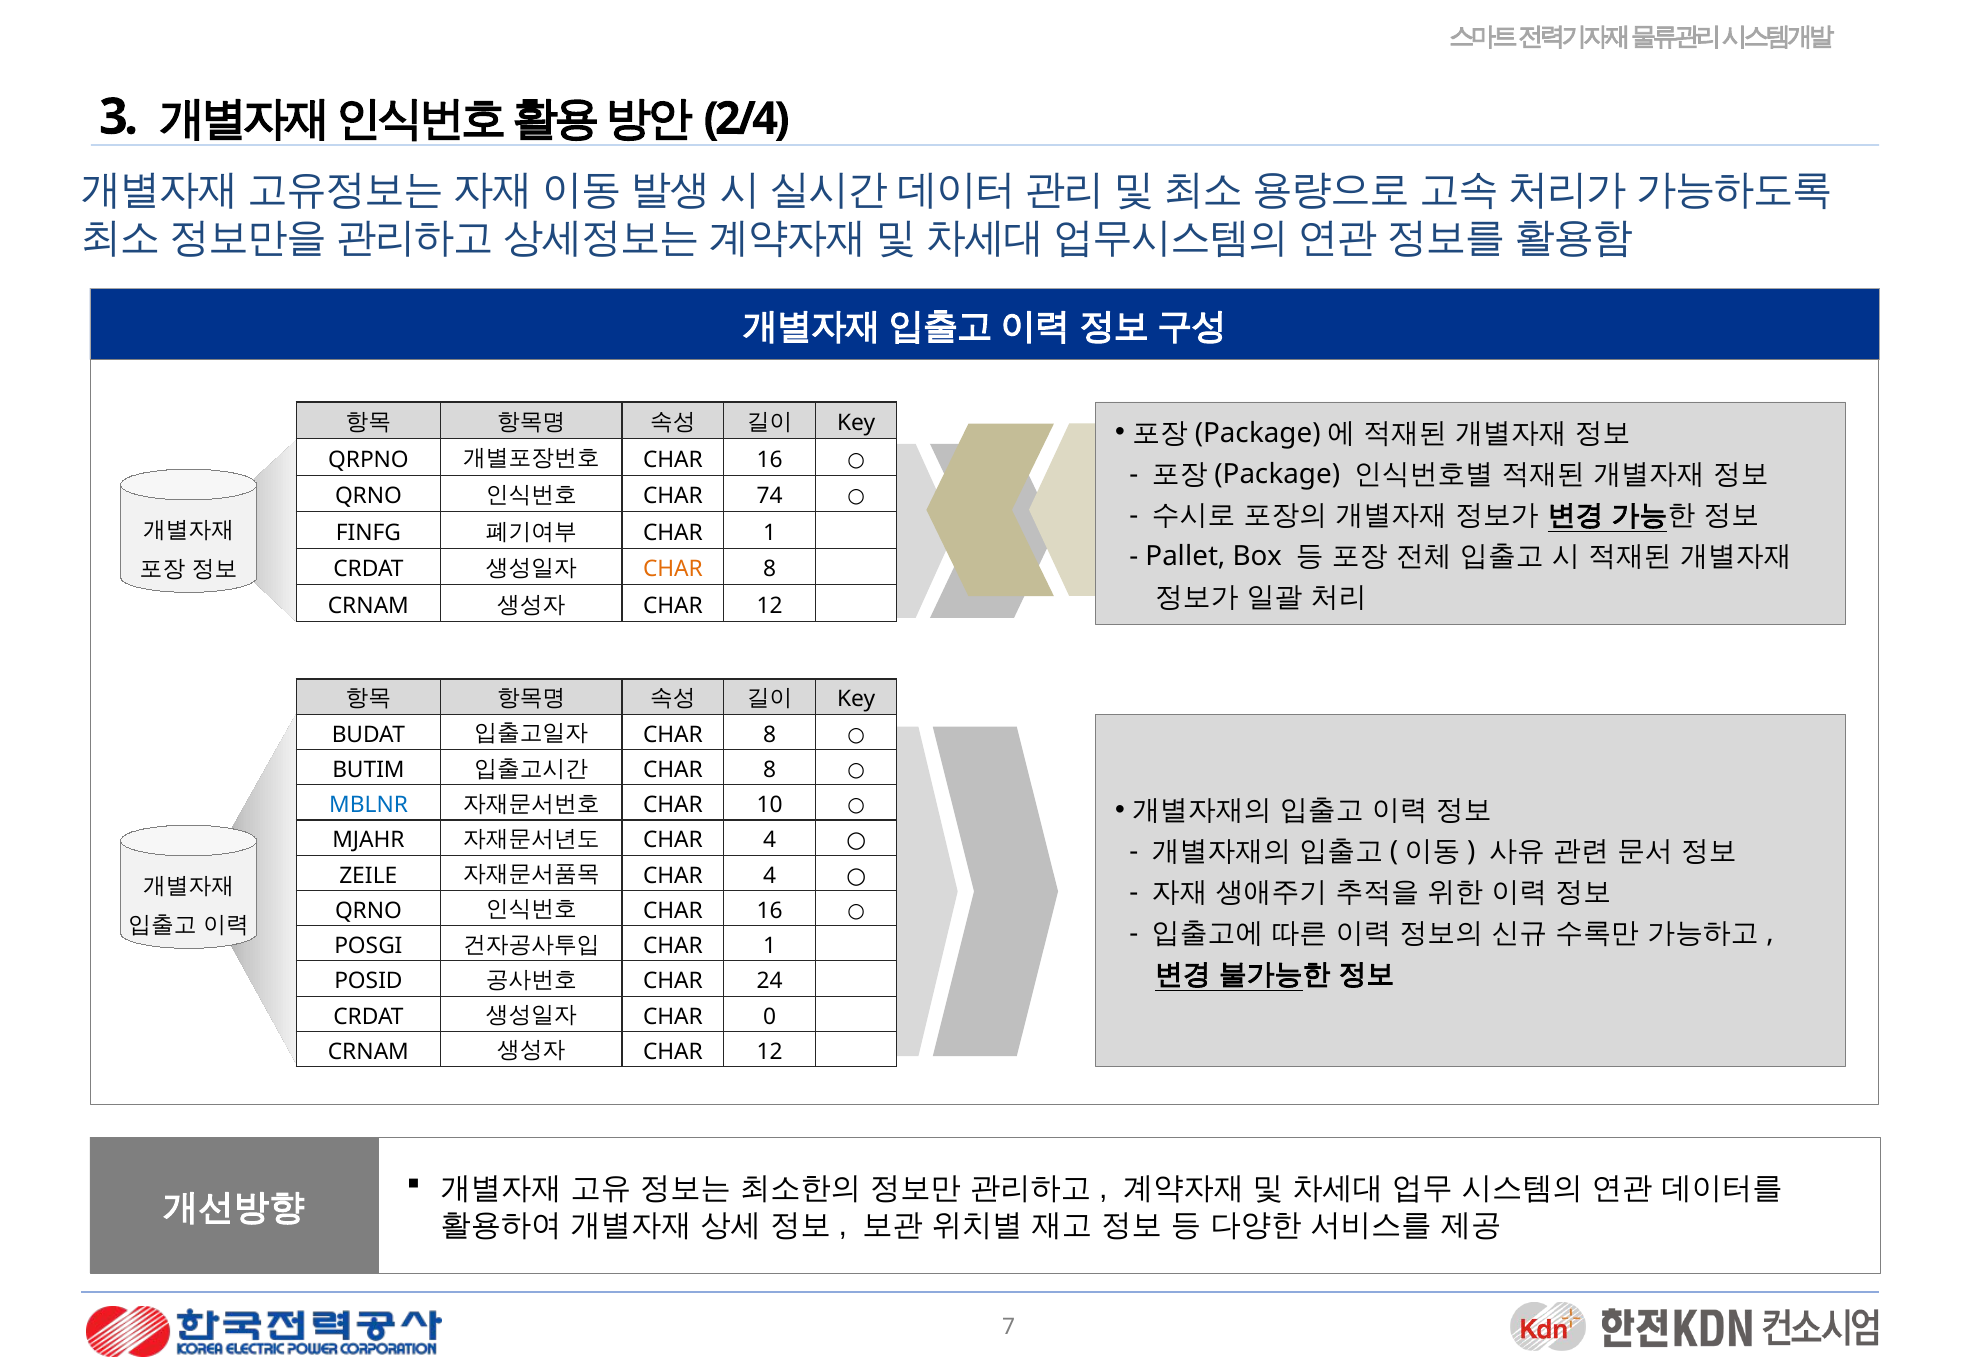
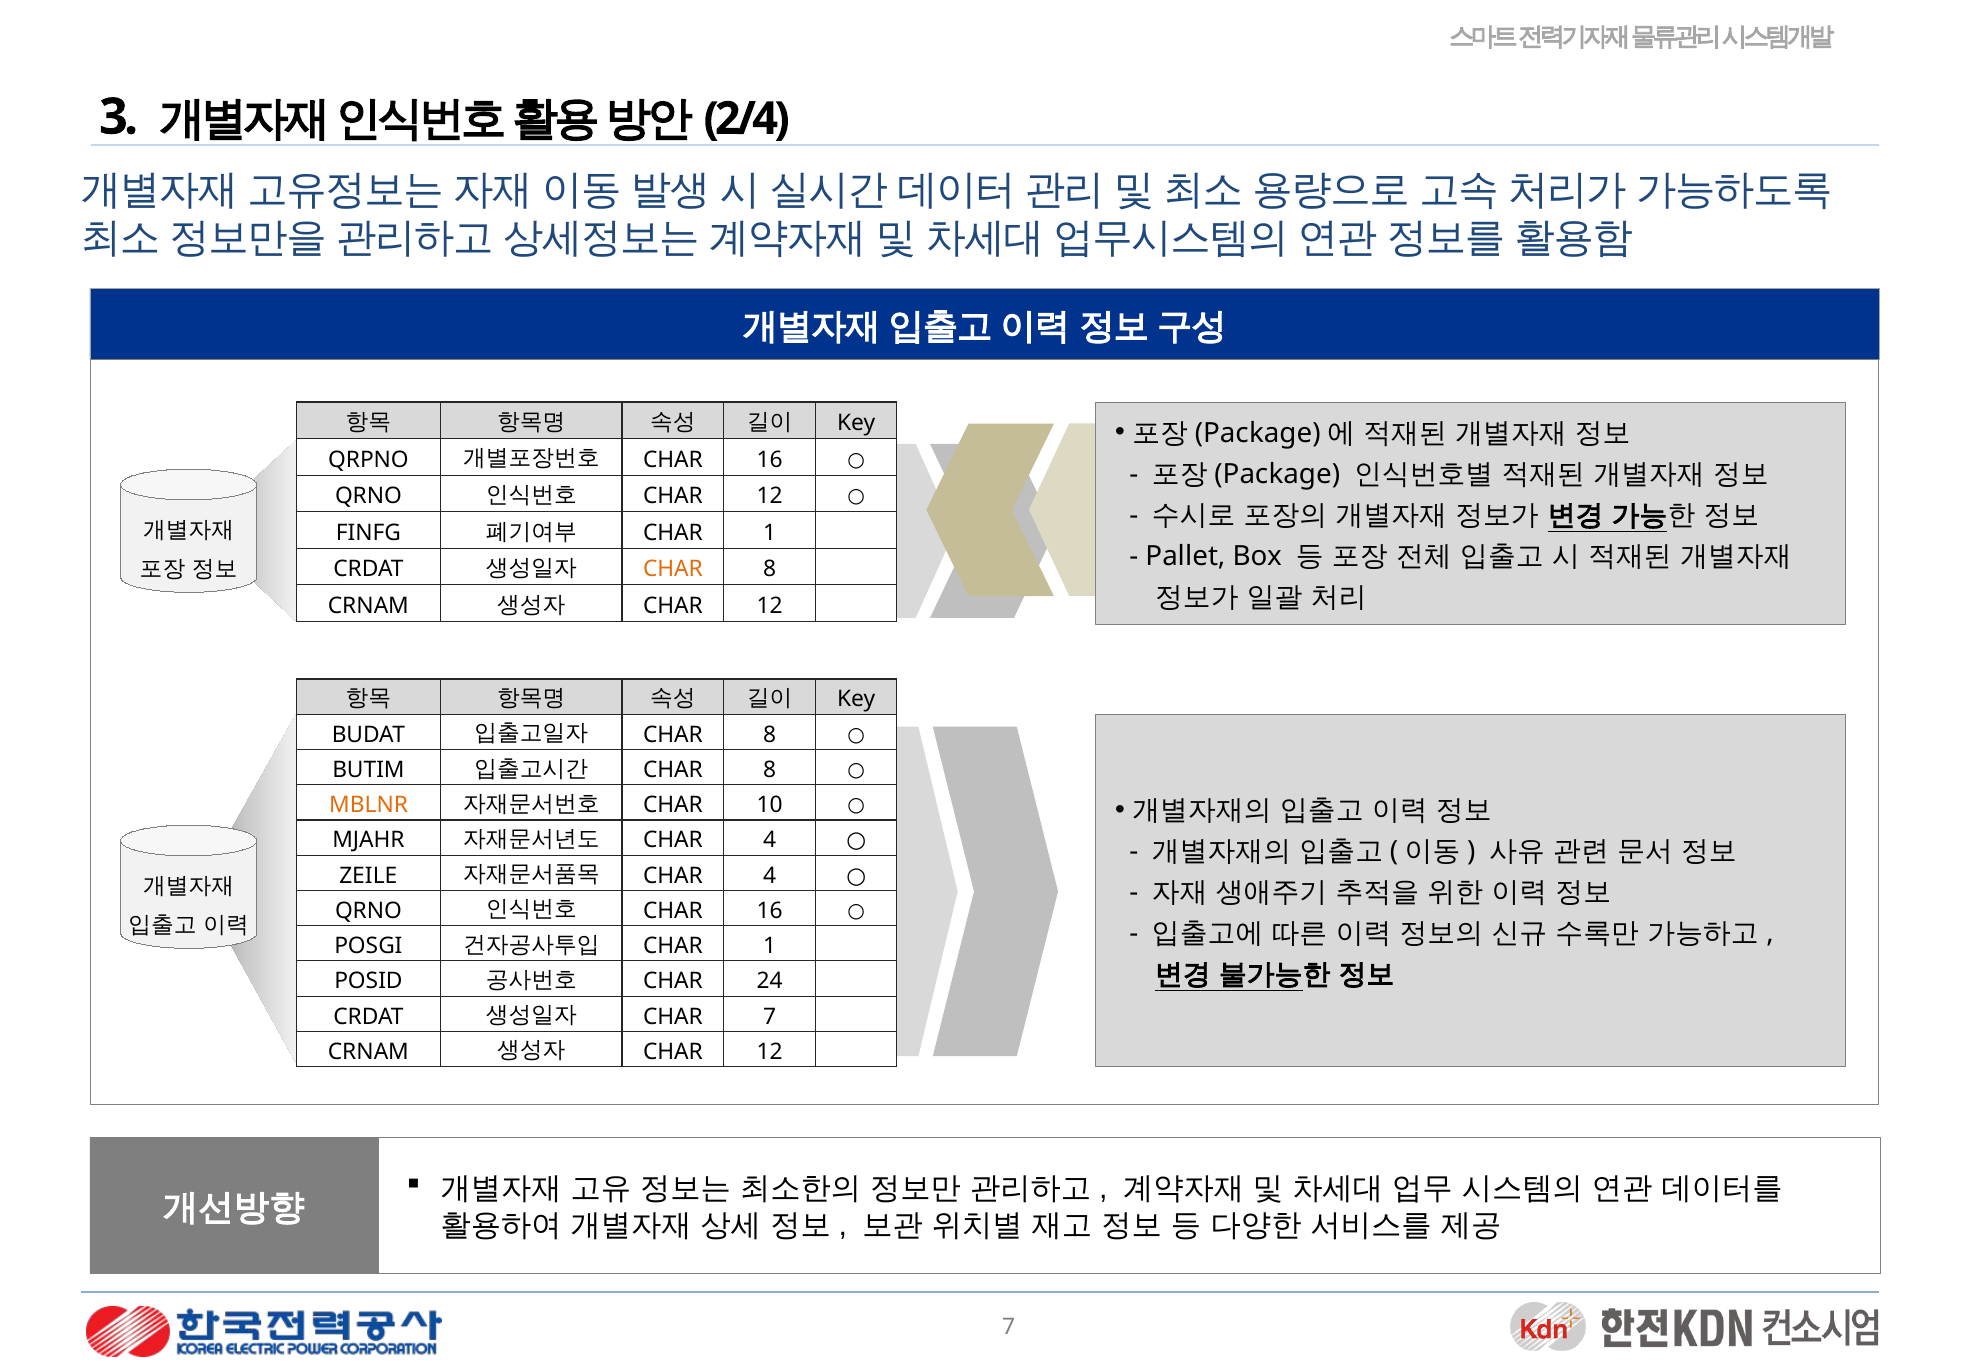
74 at (770, 496): 74 -> 12
MBLNR colour: blue -> orange
CHAR 0: 0 -> 7
